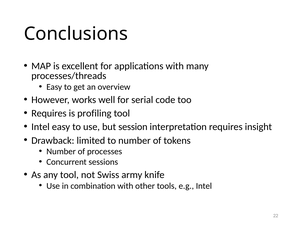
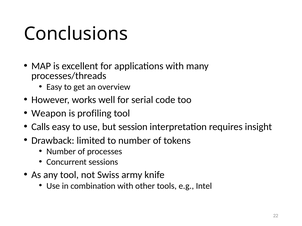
Requires at (49, 114): Requires -> Weapon
Intel at (40, 127): Intel -> Calls
